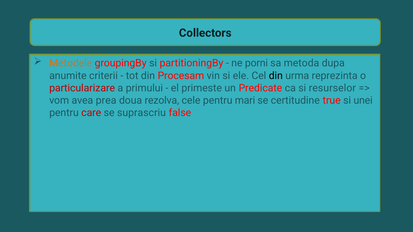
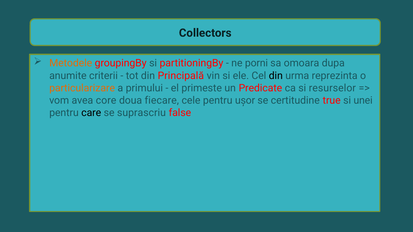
metoda: metoda -> omoara
Procesam: Procesam -> Principală
particularizare colour: red -> orange
prea: prea -> core
rezolva: rezolva -> fiecare
mari: mari -> ușor
care colour: red -> black
